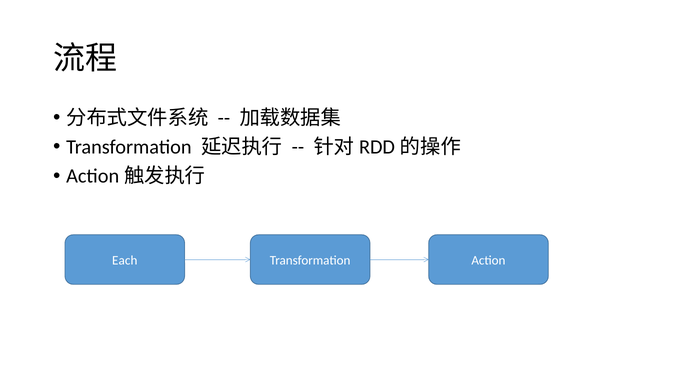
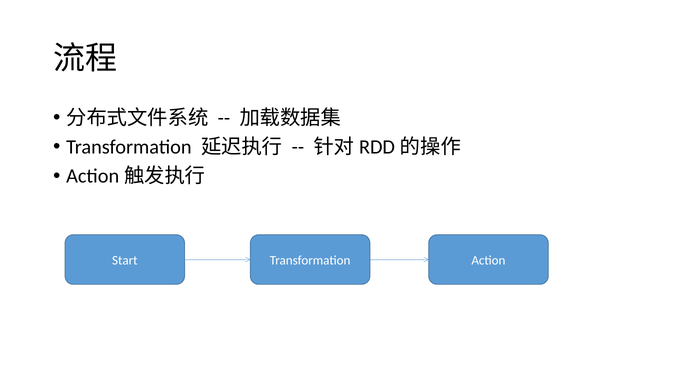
Each: Each -> Start
